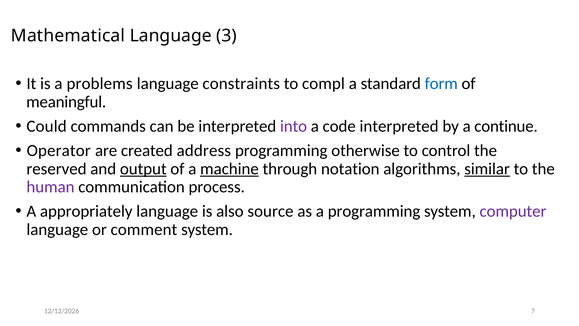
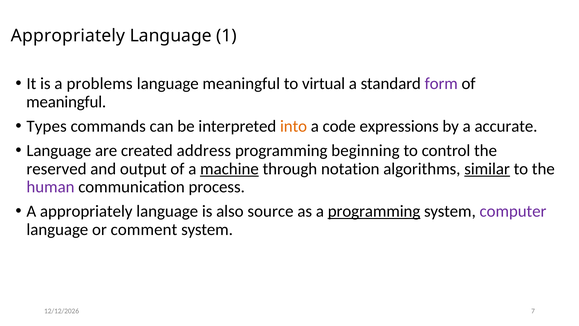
Mathematical at (68, 36): Mathematical -> Appropriately
3: 3 -> 1
language constraints: constraints -> meaningful
compl: compl -> virtual
form colour: blue -> purple
Could: Could -> Types
into colour: purple -> orange
code interpreted: interpreted -> expressions
continue: continue -> accurate
Operator at (59, 150): Operator -> Language
otherwise: otherwise -> beginning
output underline: present -> none
programming at (374, 211) underline: none -> present
